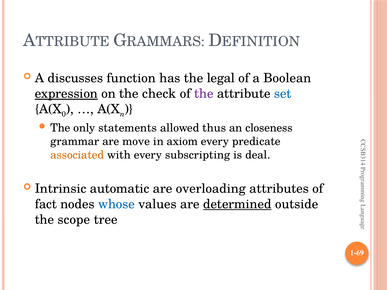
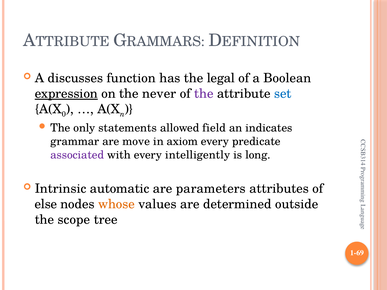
check: check -> never
thus: thus -> field
closeness: closeness -> indicates
associated colour: orange -> purple
subscripting: subscripting -> intelligently
deal: deal -> long
overloading: overloading -> parameters
fact: fact -> else
whose colour: blue -> orange
determined underline: present -> none
